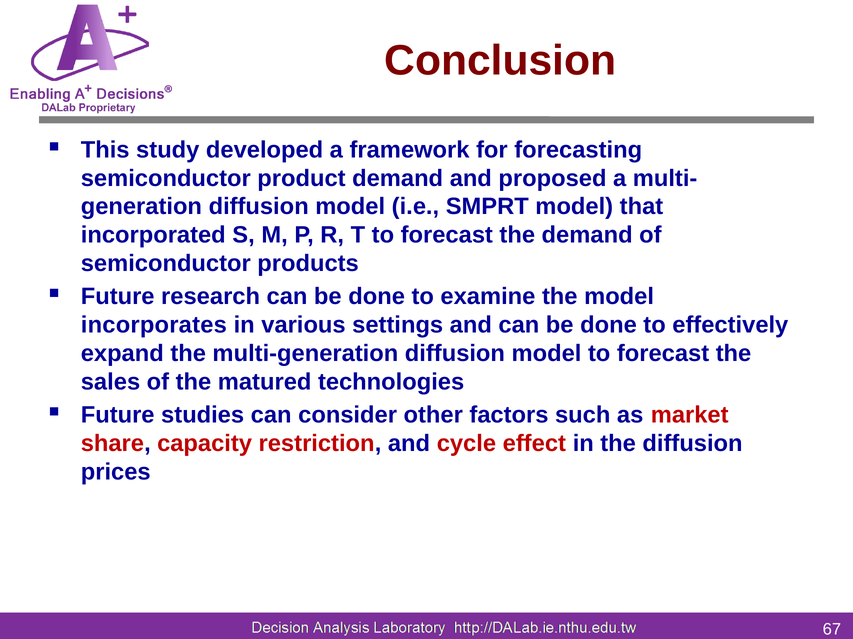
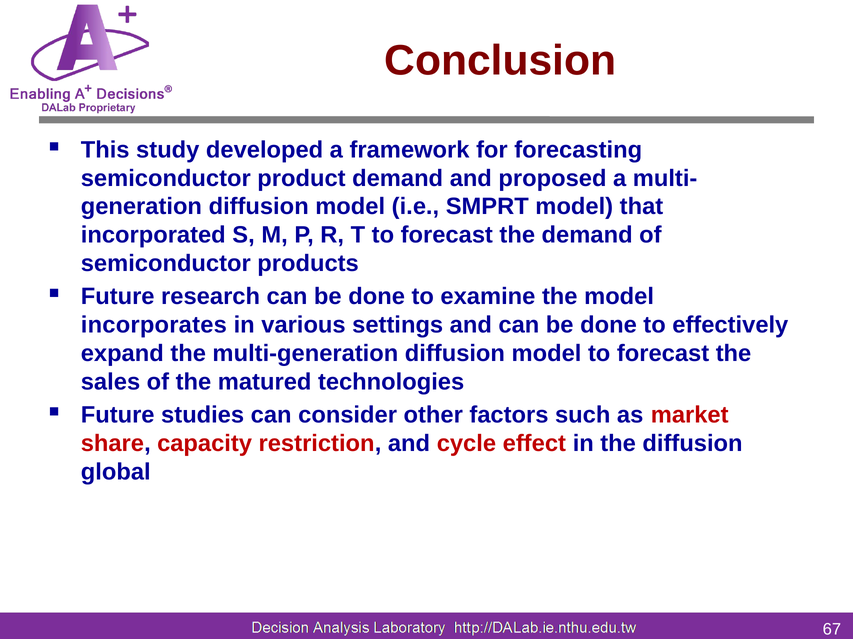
prices: prices -> global
